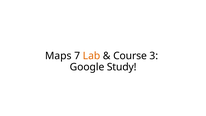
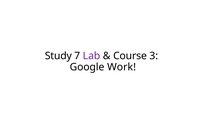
Maps: Maps -> Study
Lab colour: orange -> purple
Study: Study -> Work
